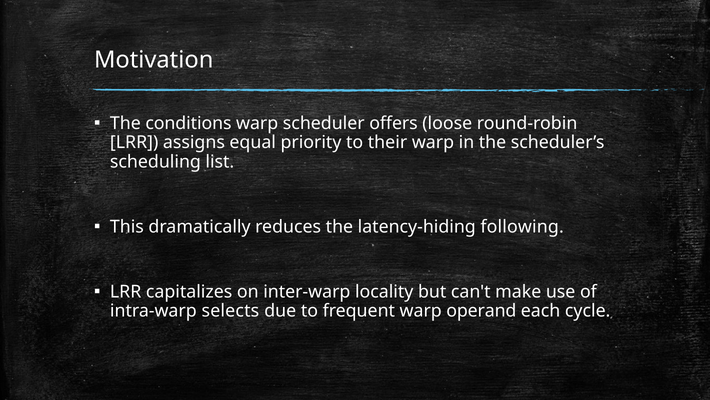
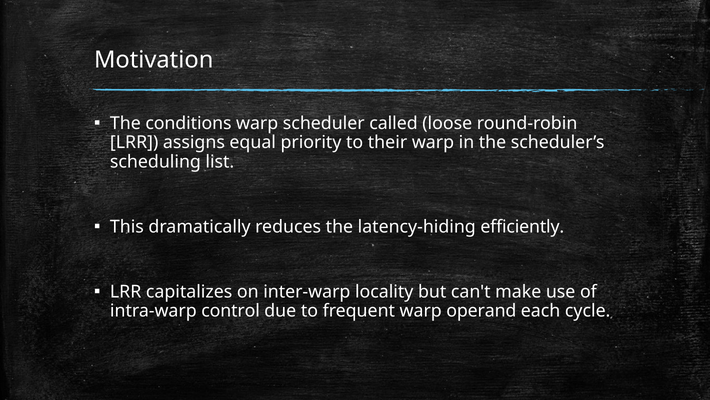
offers: offers -> called
following: following -> efficiently
selects: selects -> control
